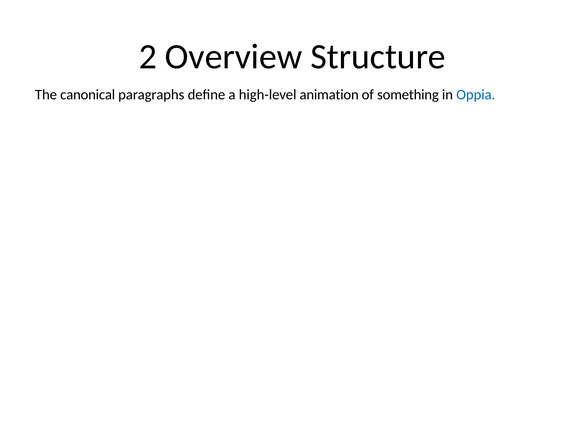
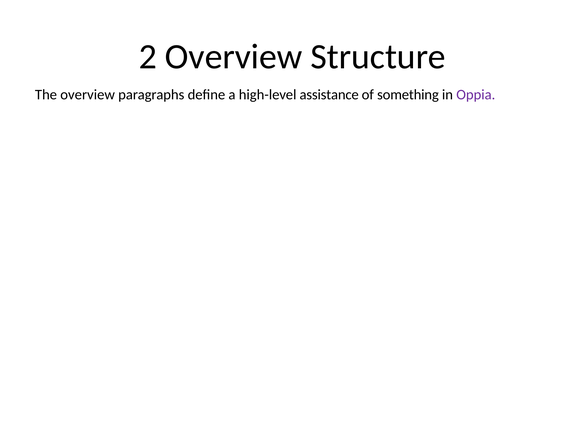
The canonical: canonical -> overview
animation: animation -> assistance
Oppia colour: blue -> purple
